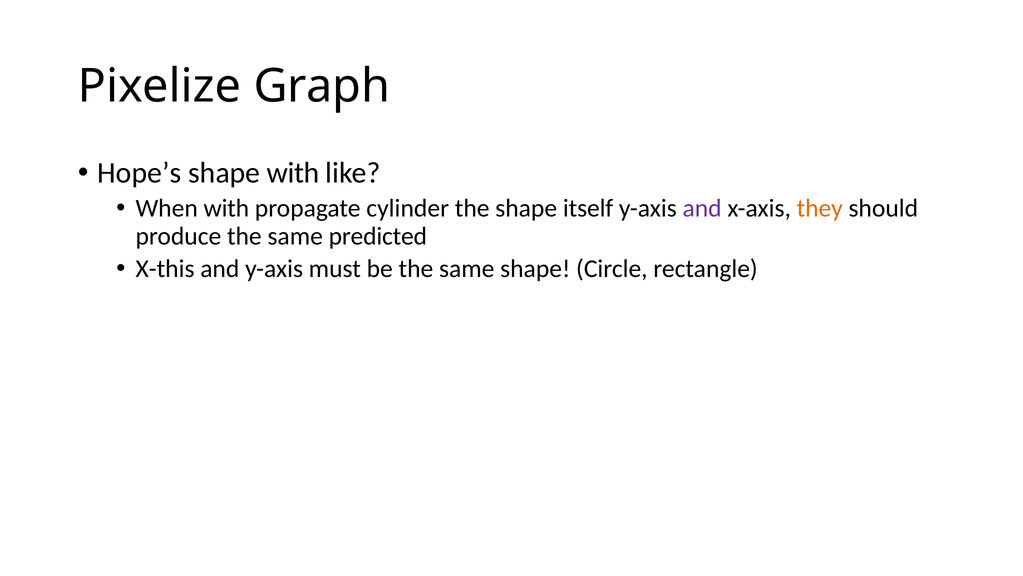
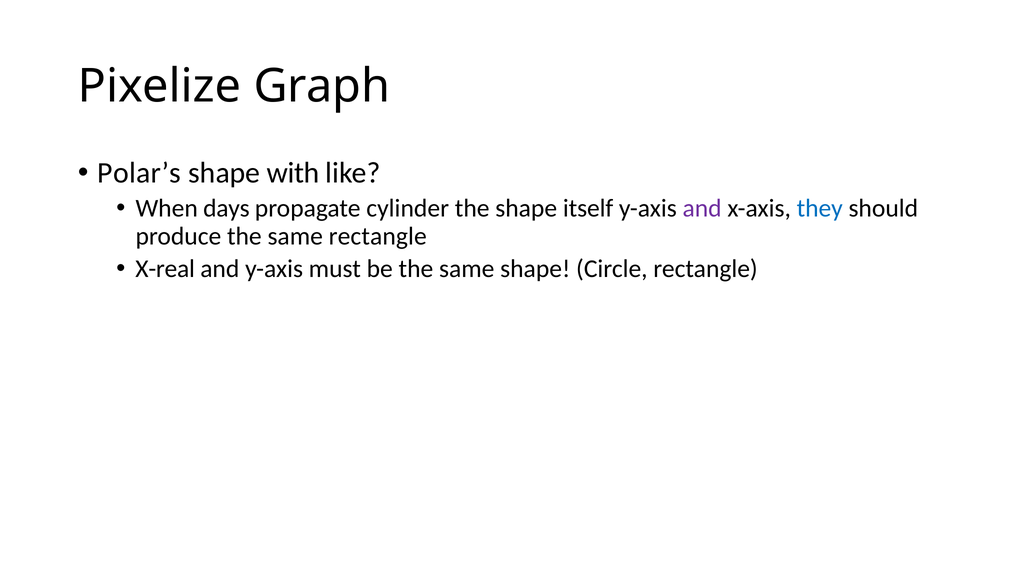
Hope’s: Hope’s -> Polar’s
When with: with -> days
they colour: orange -> blue
same predicted: predicted -> rectangle
X-this: X-this -> X-real
